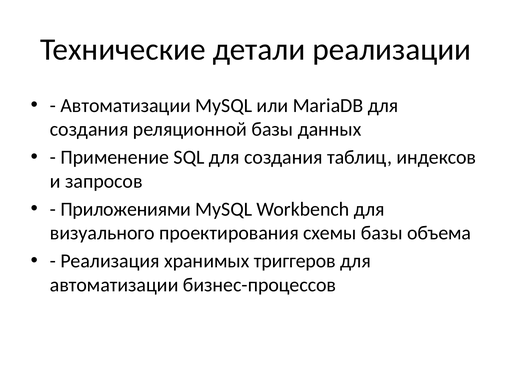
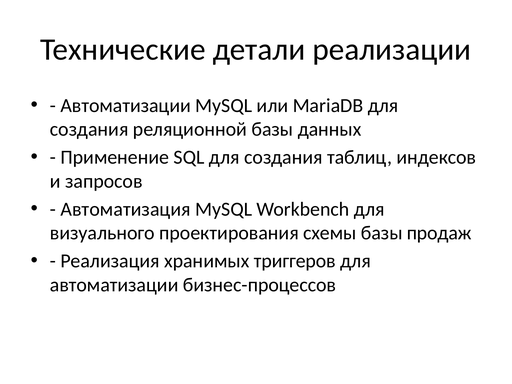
Приложениями: Приложениями -> Автоматизация
объема: объема -> продаж
